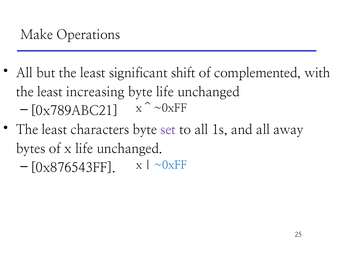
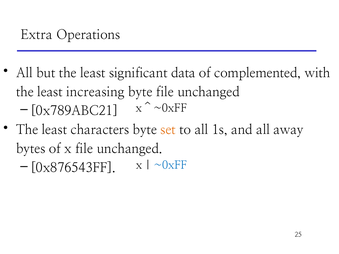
Make: Make -> Extra
shift: shift -> data
byte life: life -> file
set colour: purple -> orange
x life: life -> file
